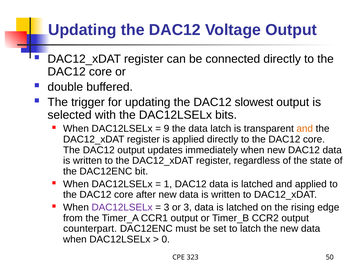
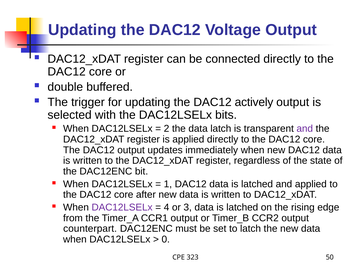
slowest: slowest -> actively
9: 9 -> 2
and at (305, 128) colour: orange -> purple
3 at (167, 207): 3 -> 4
